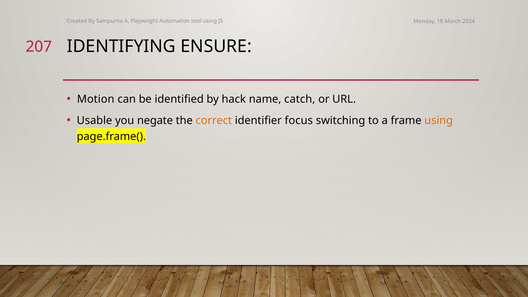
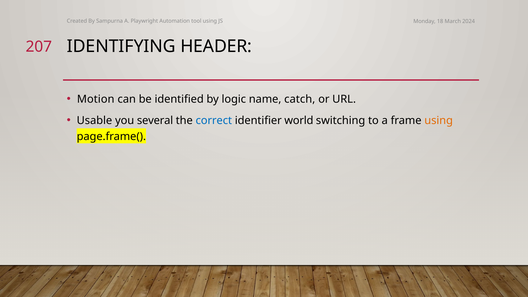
ENSURE: ENSURE -> HEADER
hack: hack -> logic
negate: negate -> several
correct colour: orange -> blue
focus: focus -> world
